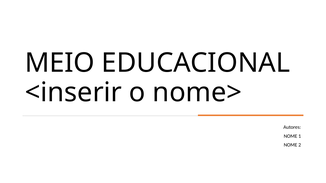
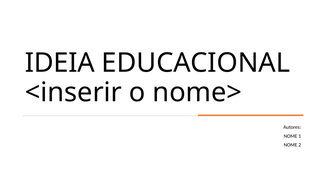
MEIO: MEIO -> IDEIA
